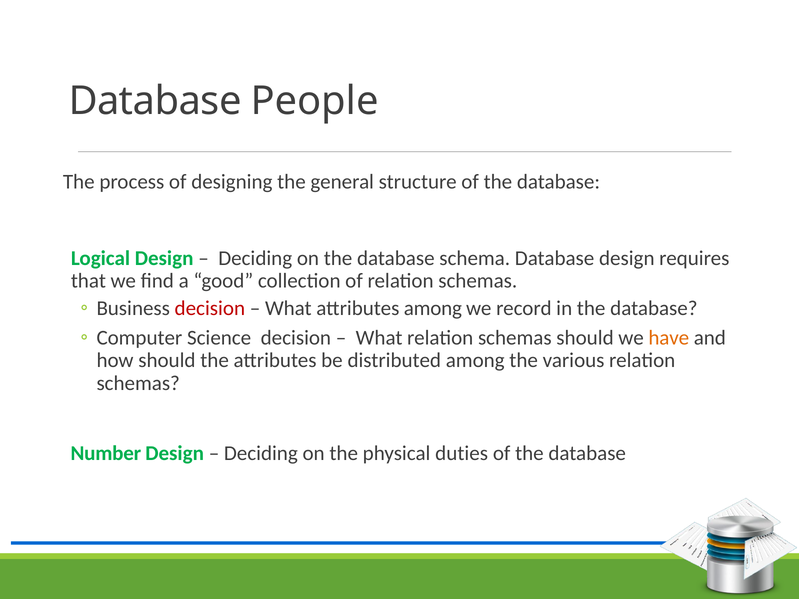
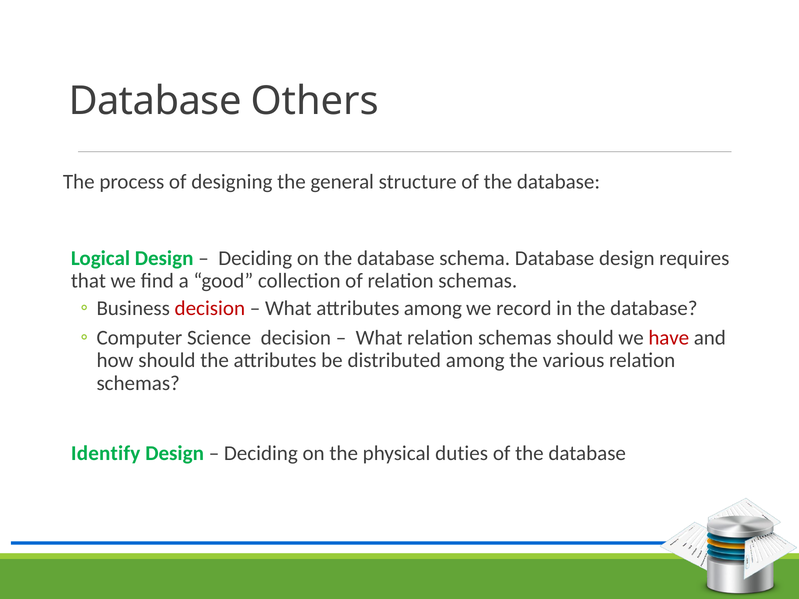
People: People -> Others
have colour: orange -> red
Number: Number -> Identify
